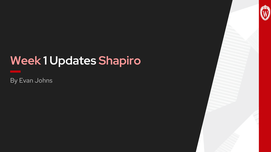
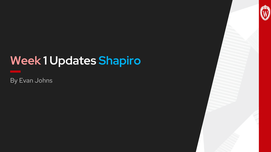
Shapiro colour: pink -> light blue
